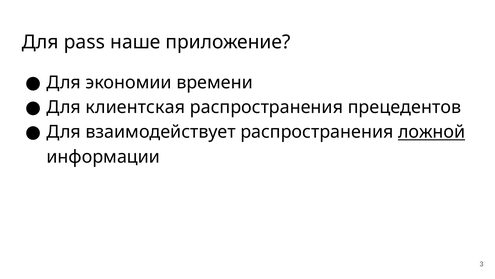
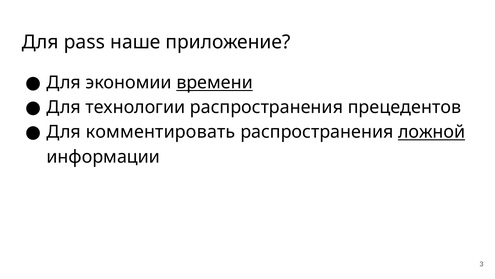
времени underline: none -> present
клиентская: клиентская -> технологии
взаимодействует: взаимодействует -> комментировать
